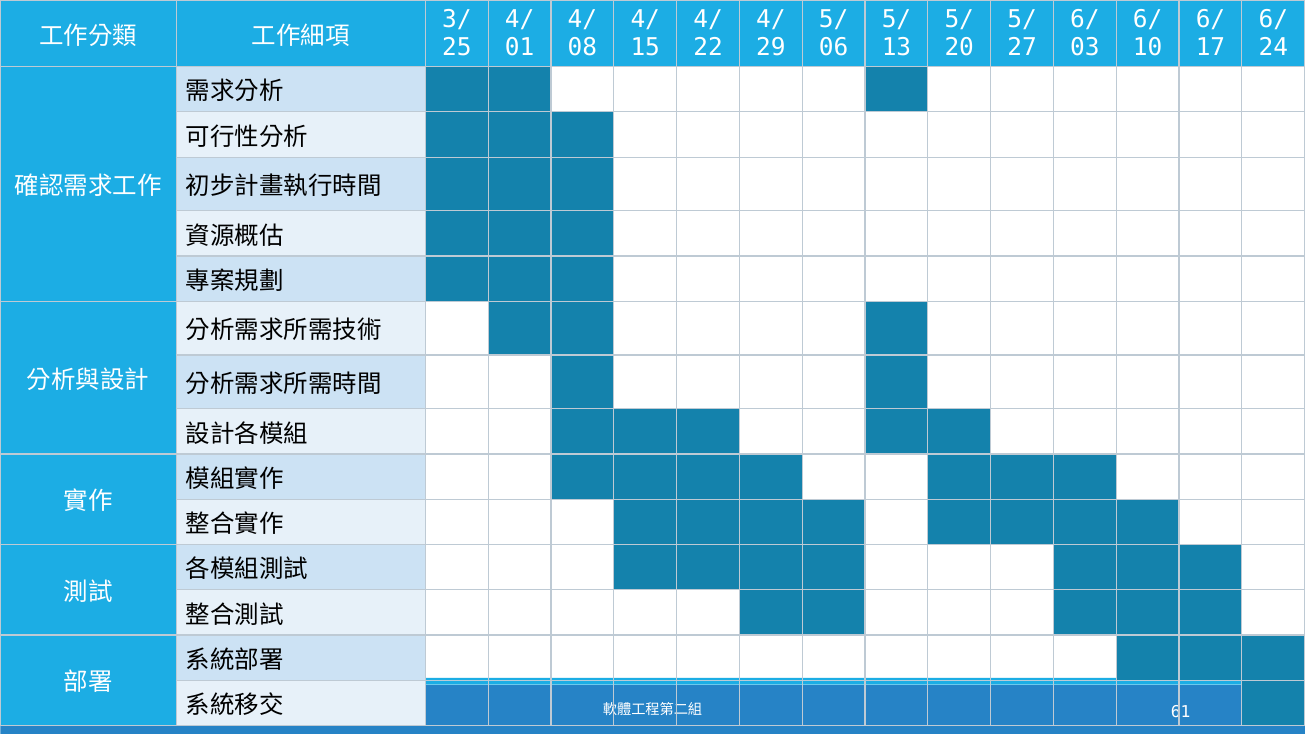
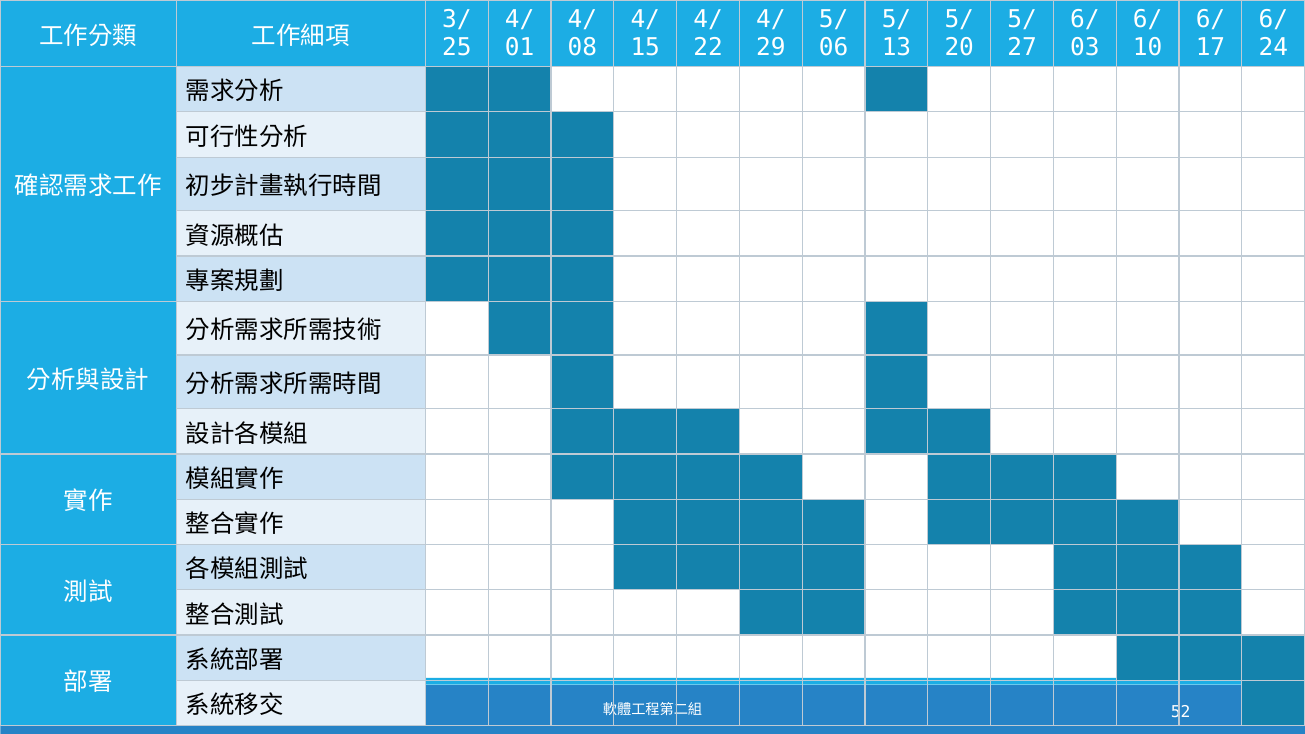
61: 61 -> 52
